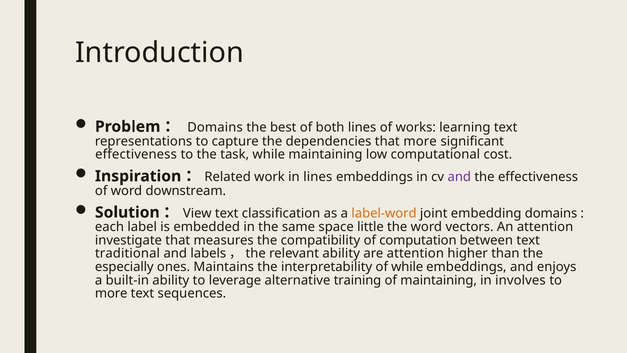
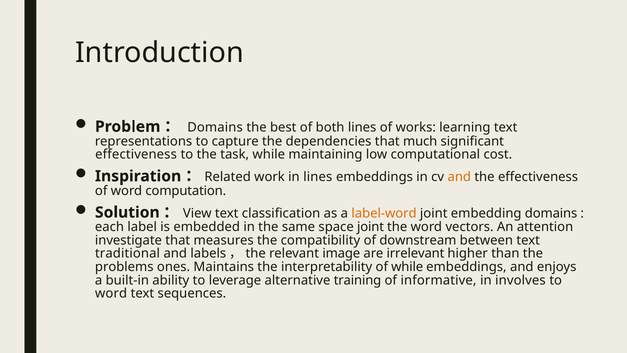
that more: more -> much
and at (459, 177) colour: purple -> orange
downstream: downstream -> computation
space little: little -> joint
computation: computation -> downstream
relevant ability: ability -> image
are attention: attention -> irrelevant
especially: especially -> problems
of maintaining: maintaining -> informative
more at (111, 293): more -> word
